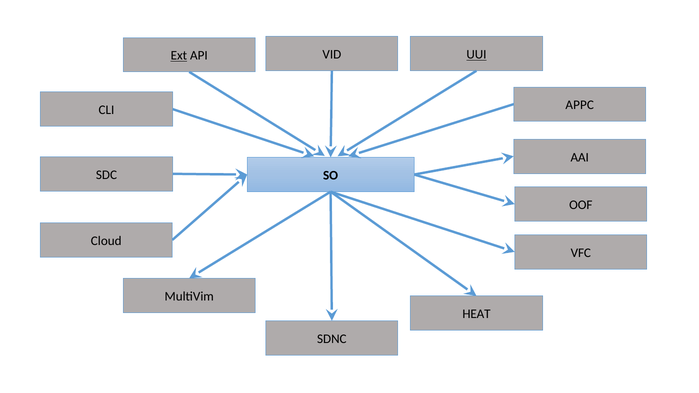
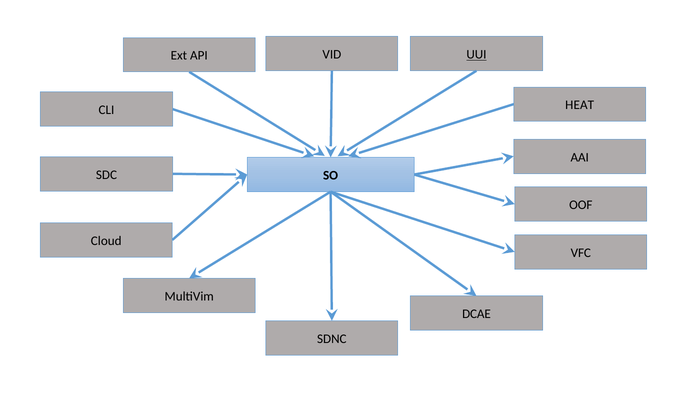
Ext underline: present -> none
APPC: APPC -> HEAT
HEAT: HEAT -> DCAE
